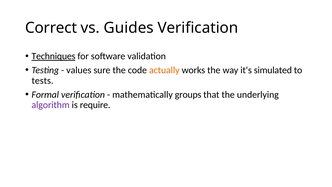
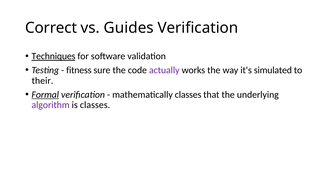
values: values -> fitness
actually colour: orange -> purple
tests: tests -> their
Formal underline: none -> present
mathematically groups: groups -> classes
is require: require -> classes
